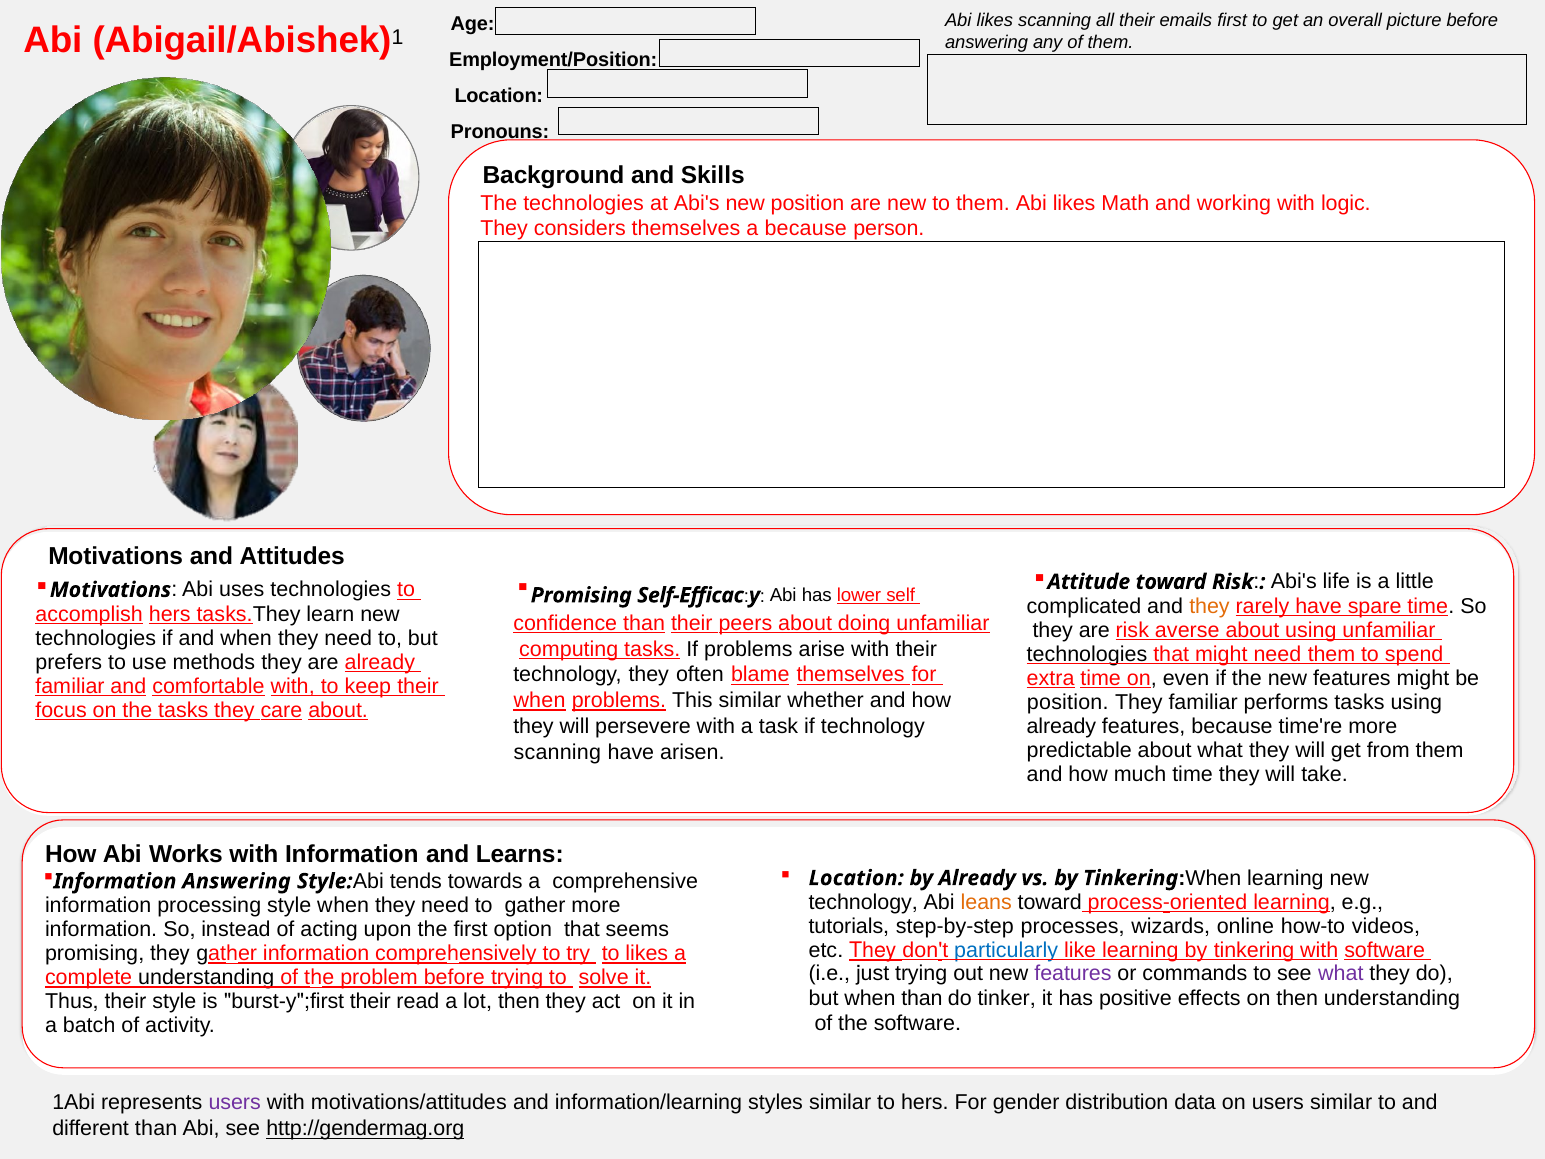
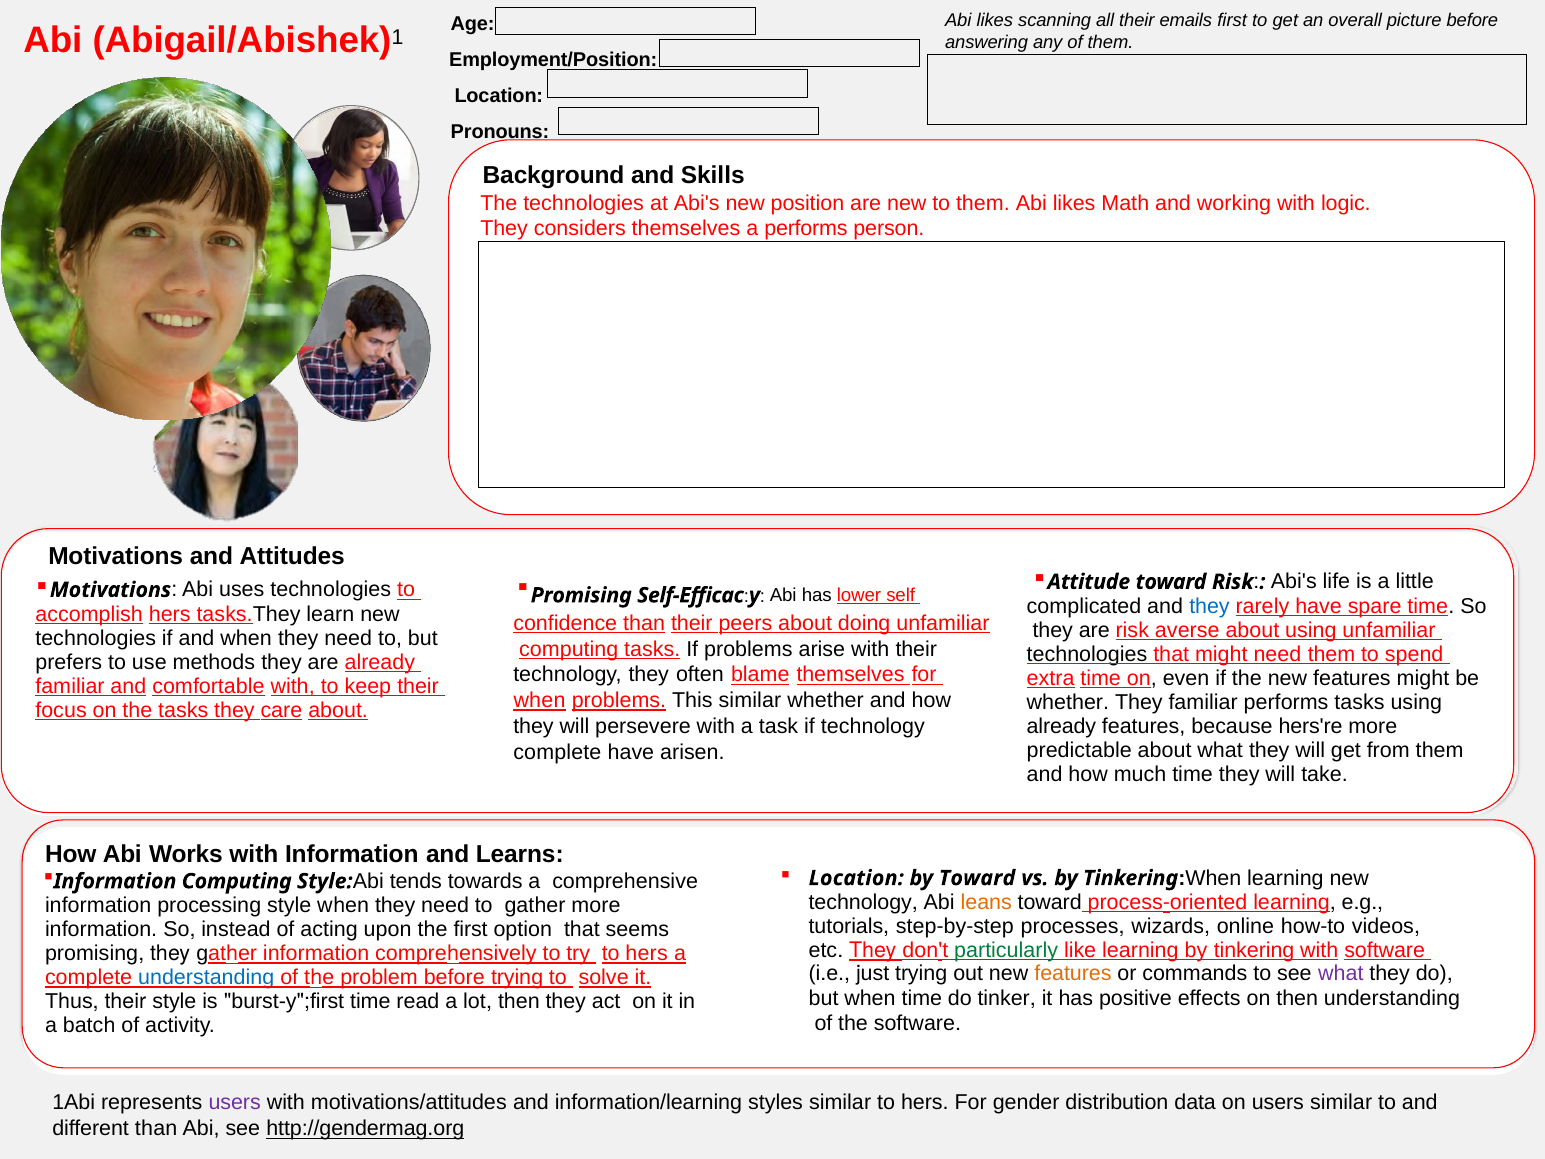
a because: because -> performs
they at (1209, 606) colour: orange -> blue
position at (1068, 702): position -> whether
time're: time're -> hers're
scanning at (557, 752): scanning -> complete
by Already: Already -> Toward
Information Answering: Answering -> Computing
particularly colour: blue -> green
try to likes: likes -> hers
features at (1073, 974) colour: purple -> orange
understanding at (206, 977) colour: black -> blue
when than: than -> time
burst-y";first their: their -> time
